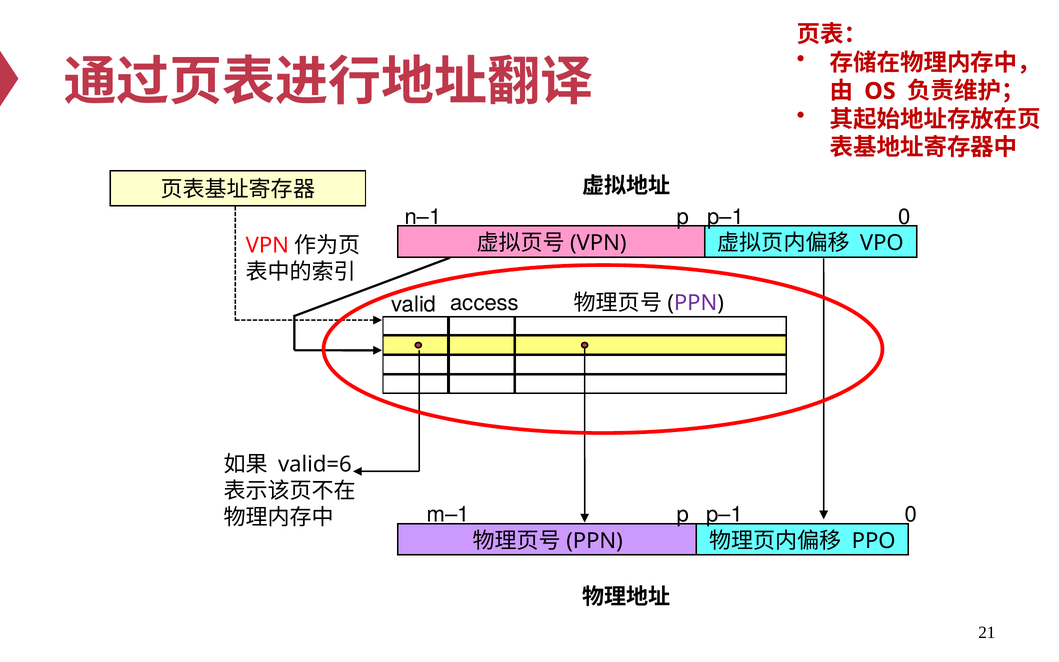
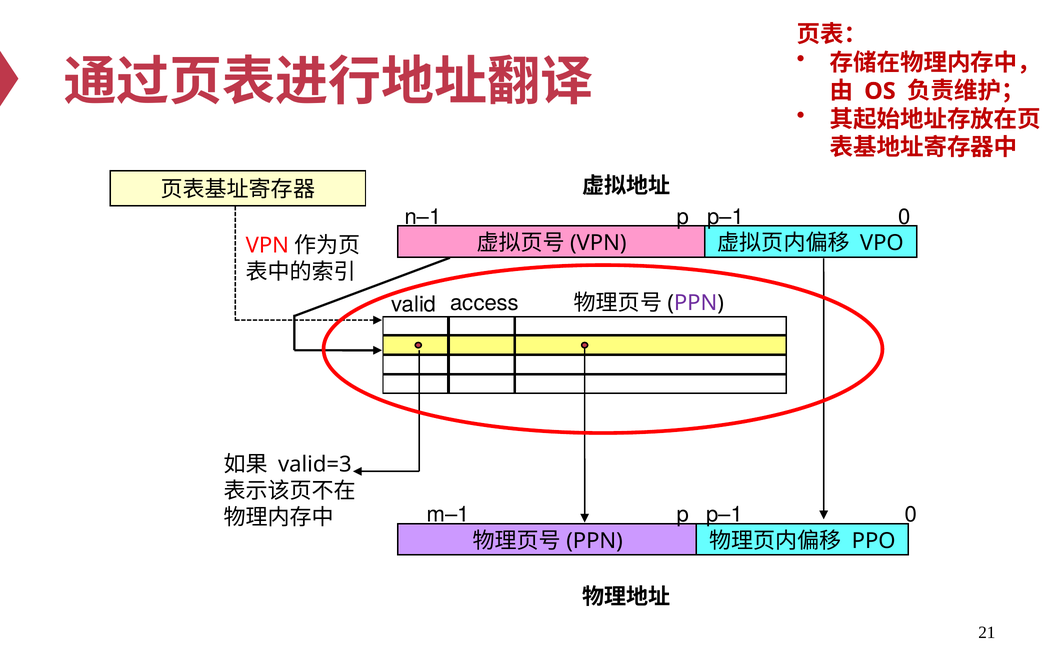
valid=6: valid=6 -> valid=3
